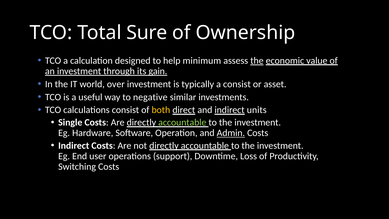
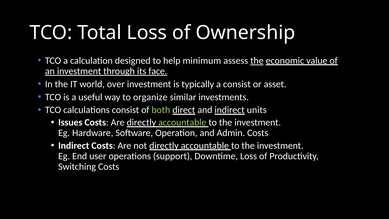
Total Sure: Sure -> Loss
gain: gain -> face
negative: negative -> organize
both colour: yellow -> light green
Single: Single -> Issues
Admin underline: present -> none
